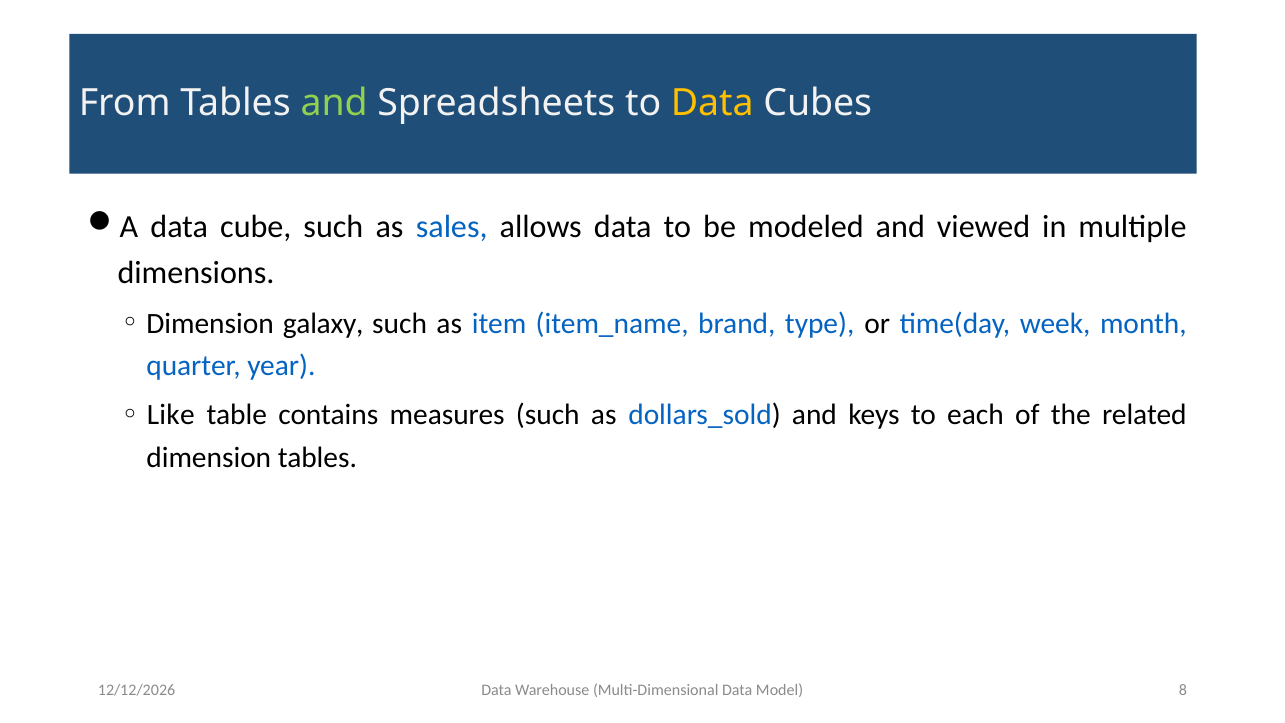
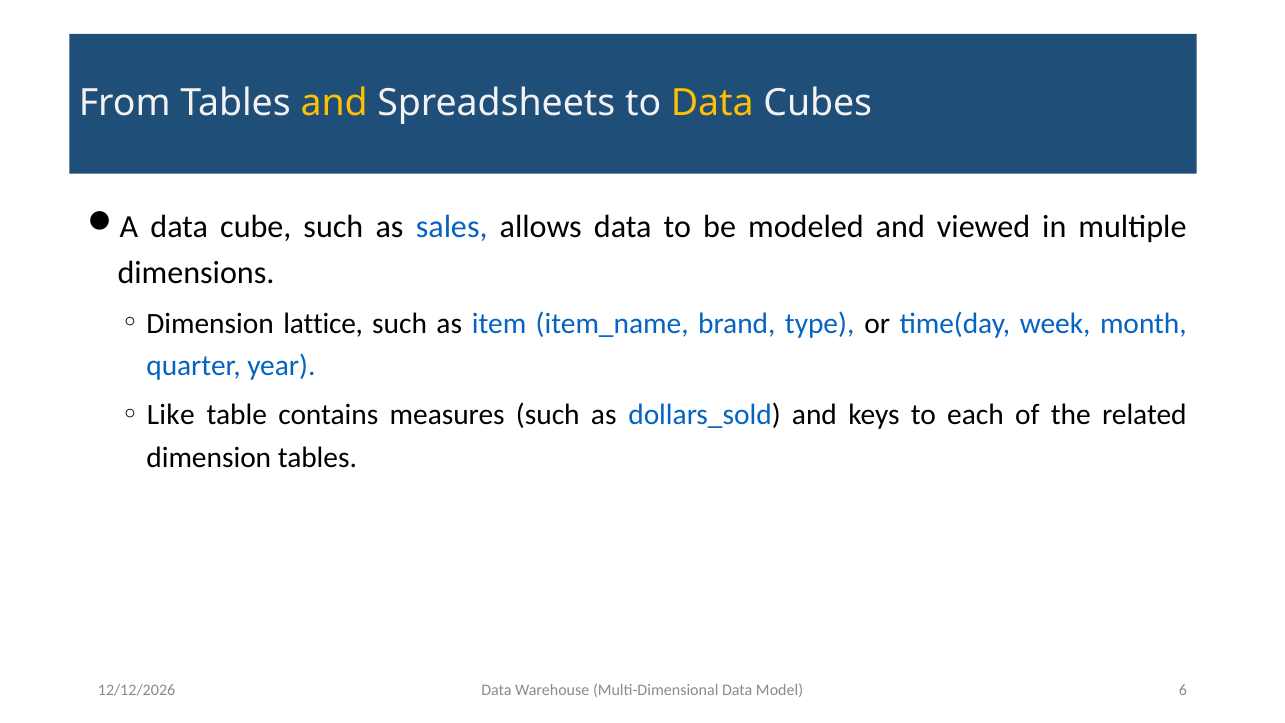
and at (334, 103) colour: light green -> yellow
galaxy: galaxy -> lattice
8: 8 -> 6
